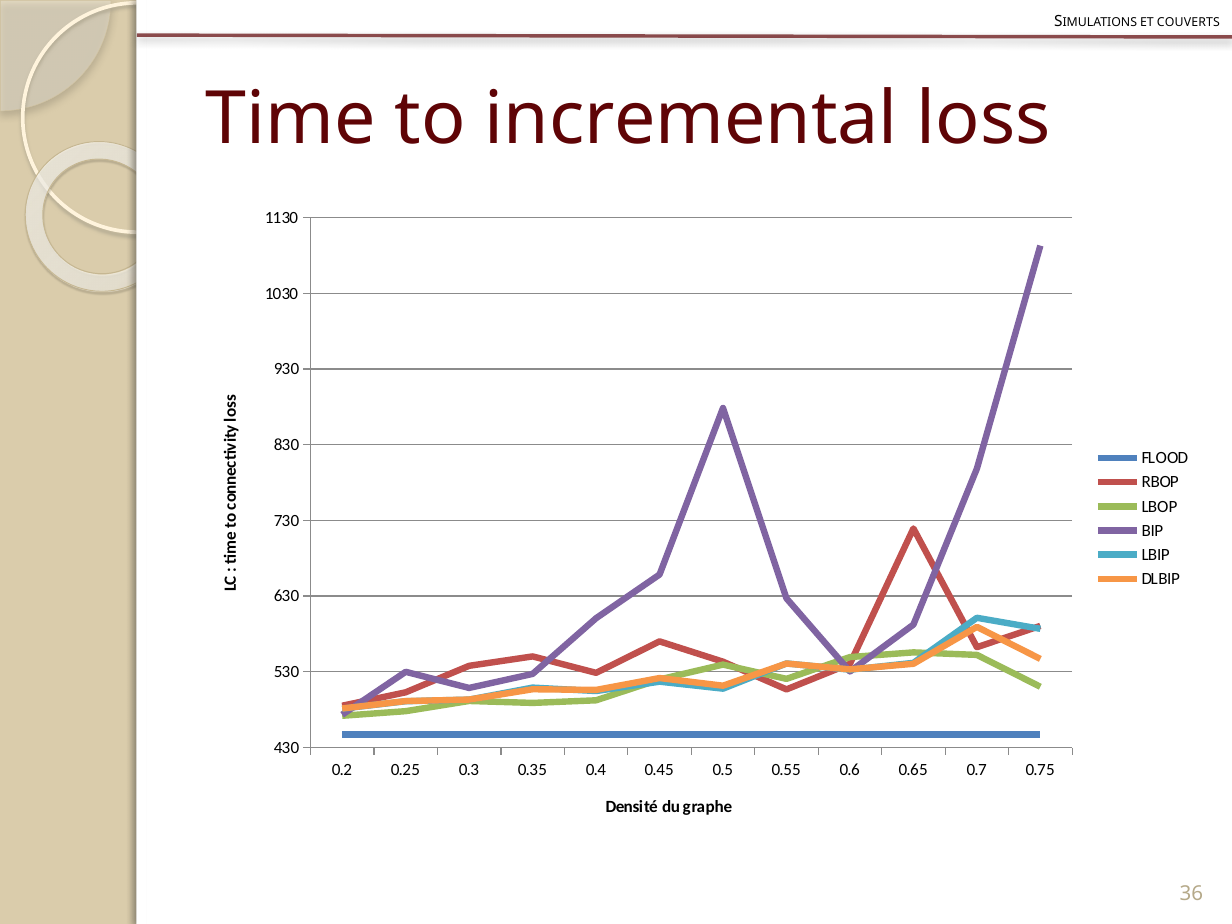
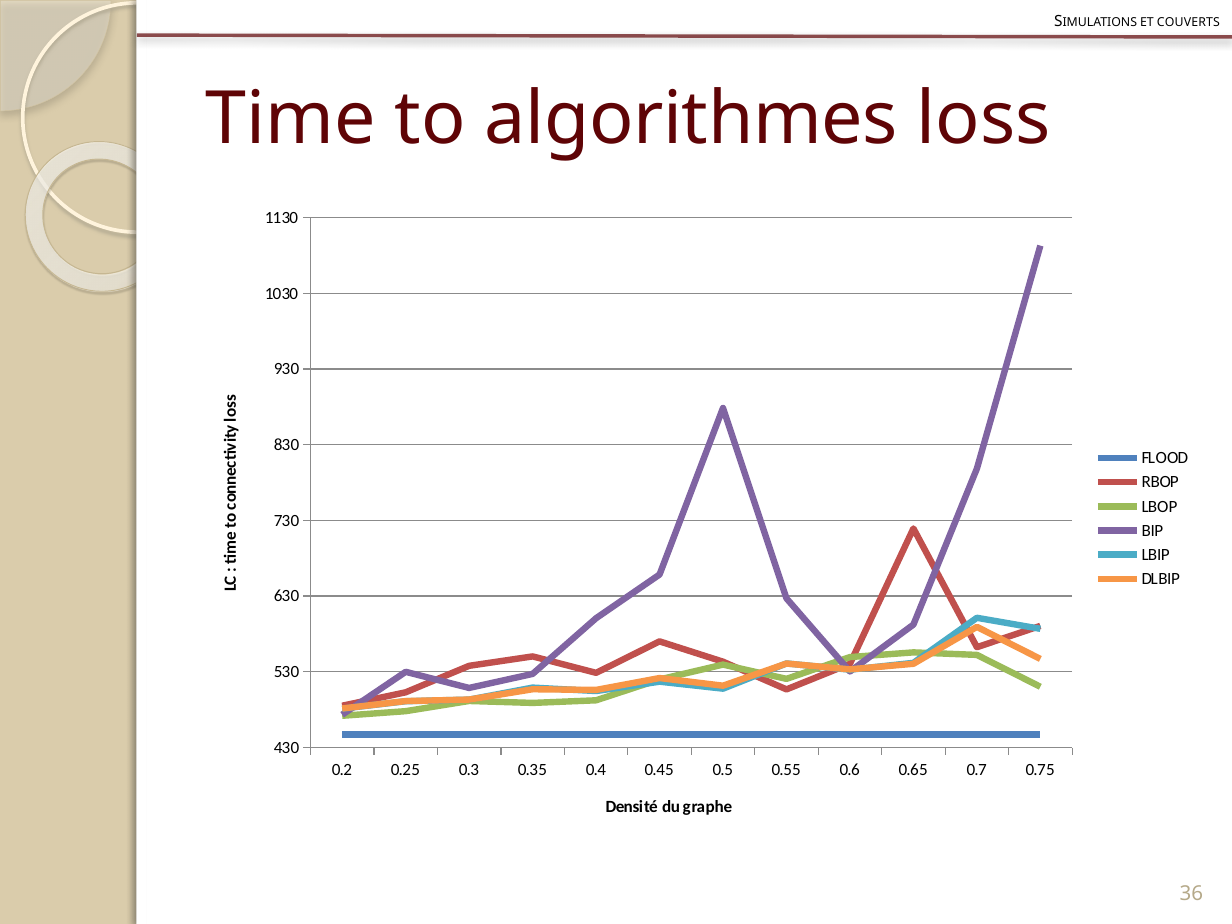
incremental: incremental -> algorithmes
